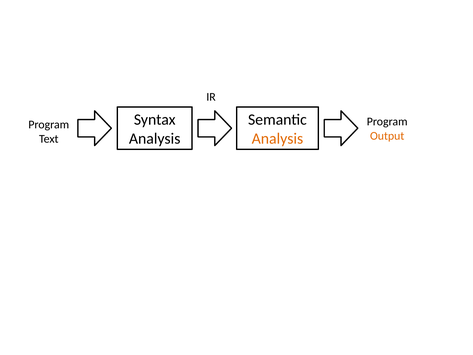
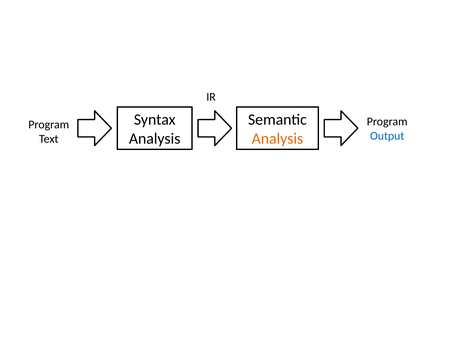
Output colour: orange -> blue
